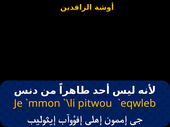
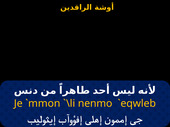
pitwou: pitwou -> nenmo
